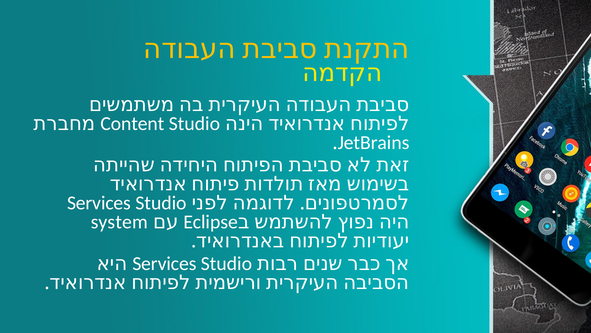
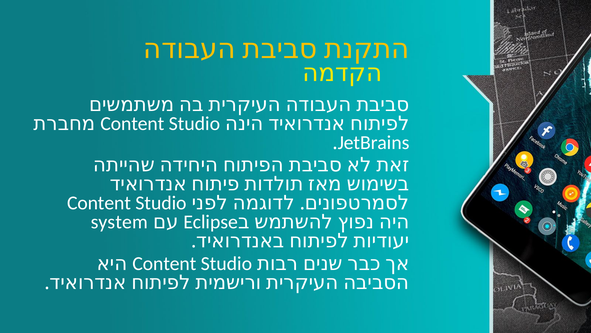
Services at (99, 203): Services -> Content
Services at (164, 263): Services -> Content
